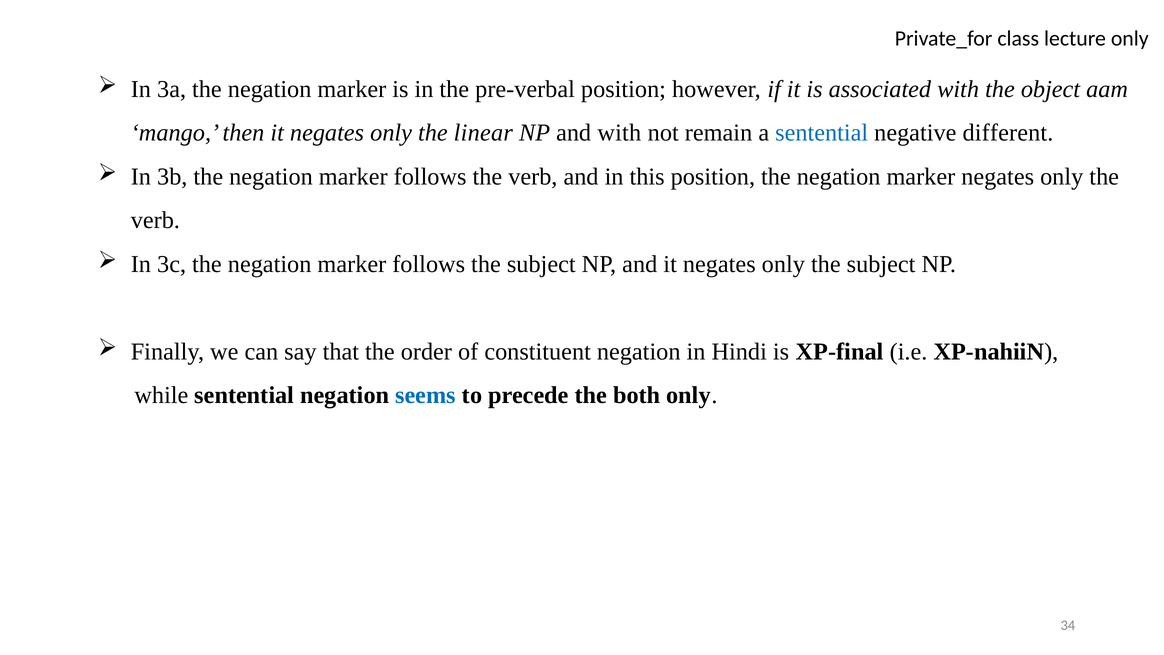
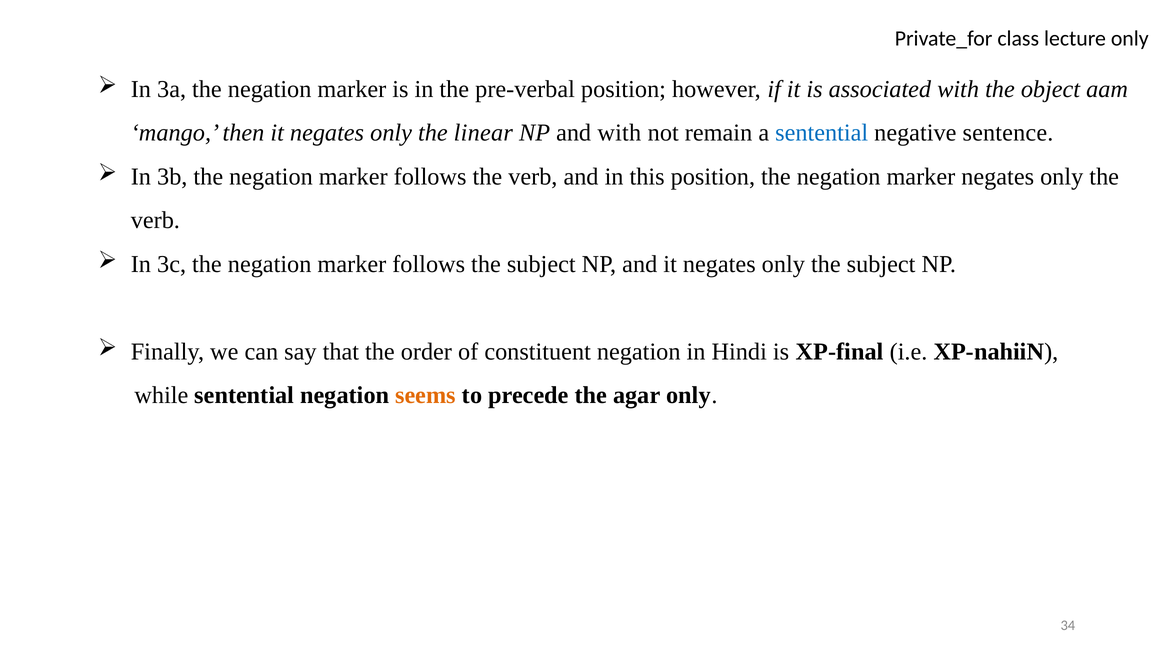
different: different -> sentence
seems colour: blue -> orange
both: both -> agar
